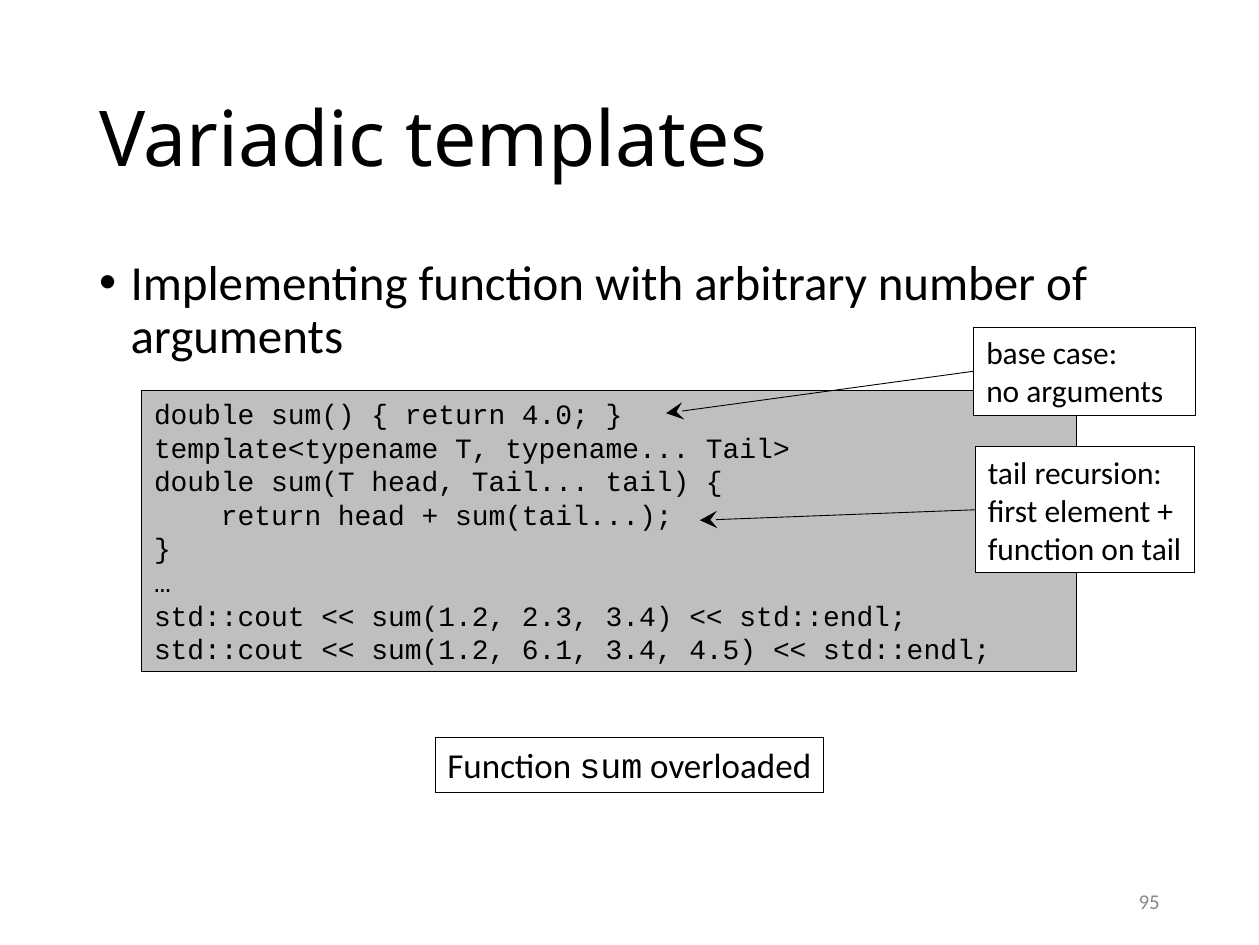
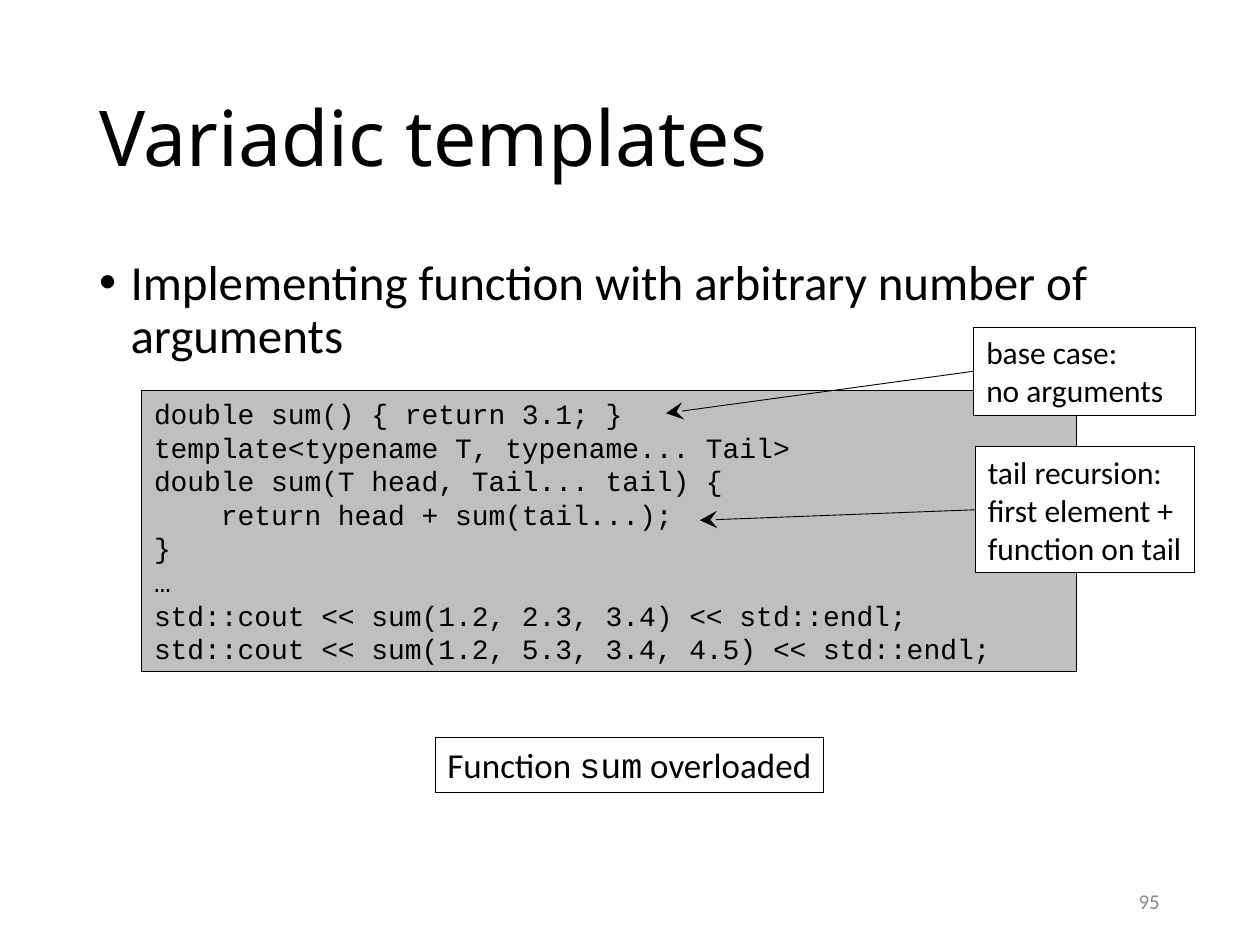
4.0: 4.0 -> 3.1
6.1: 6.1 -> 5.3
